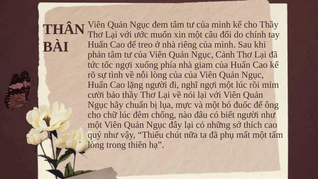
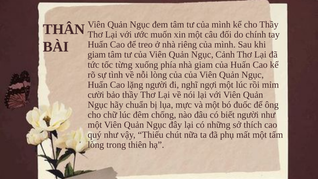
phản at (97, 55): phản -> giam
tốc ngợi: ngợi -> từng
